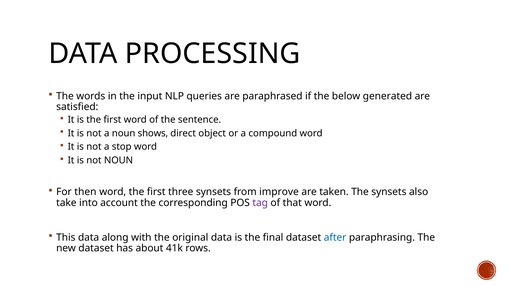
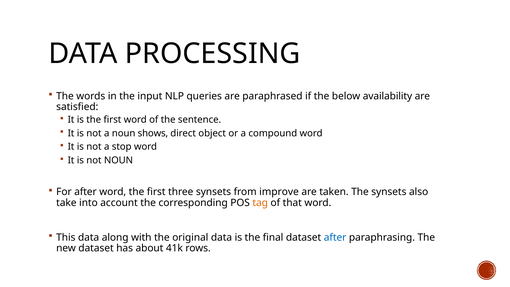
generated: generated -> availability
For then: then -> after
tag colour: purple -> orange
